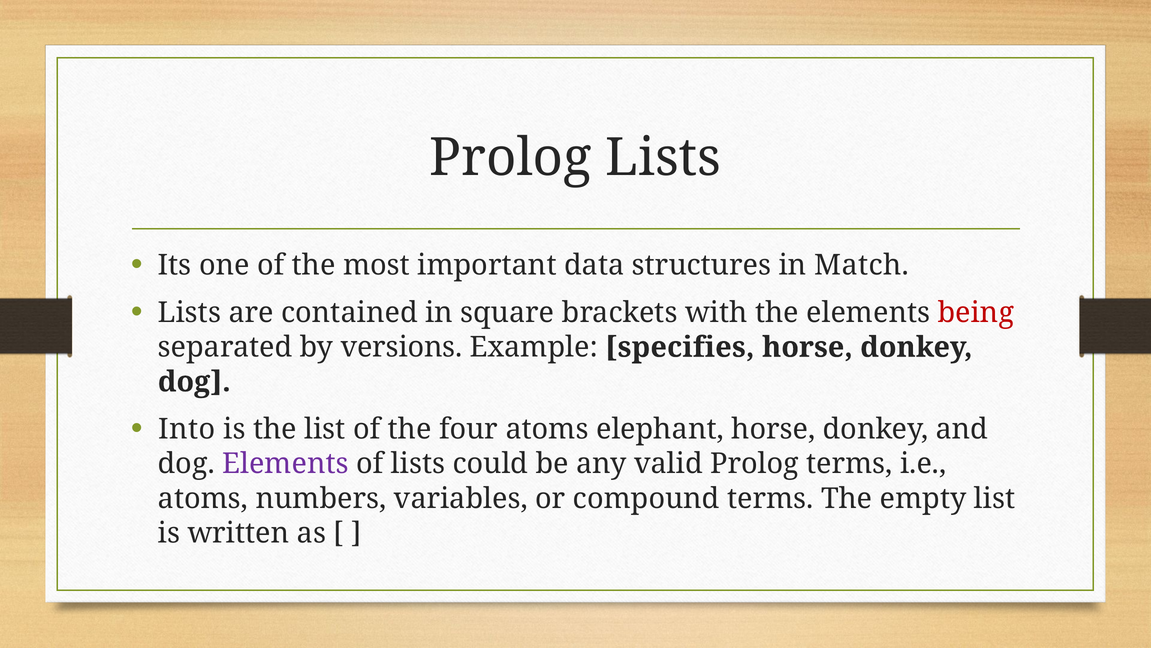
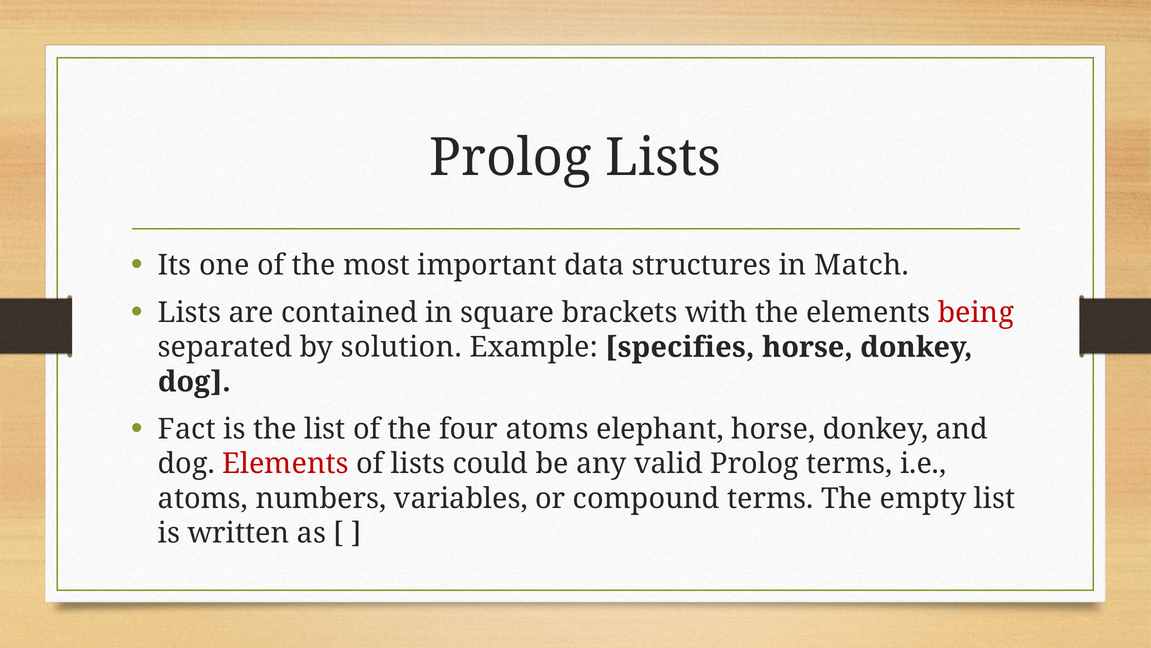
versions: versions -> solution
Into: Into -> Fact
Elements at (285, 464) colour: purple -> red
